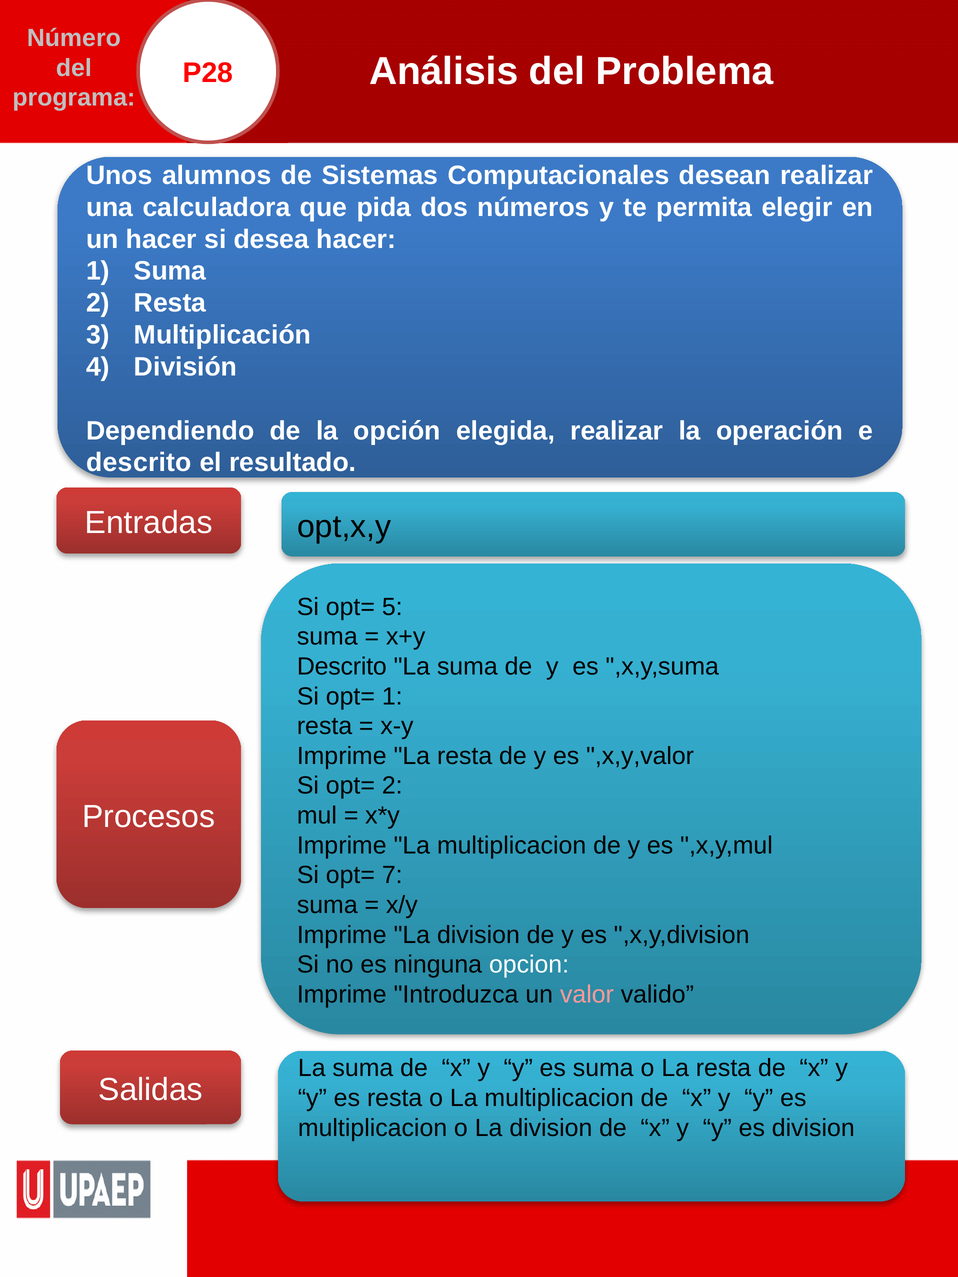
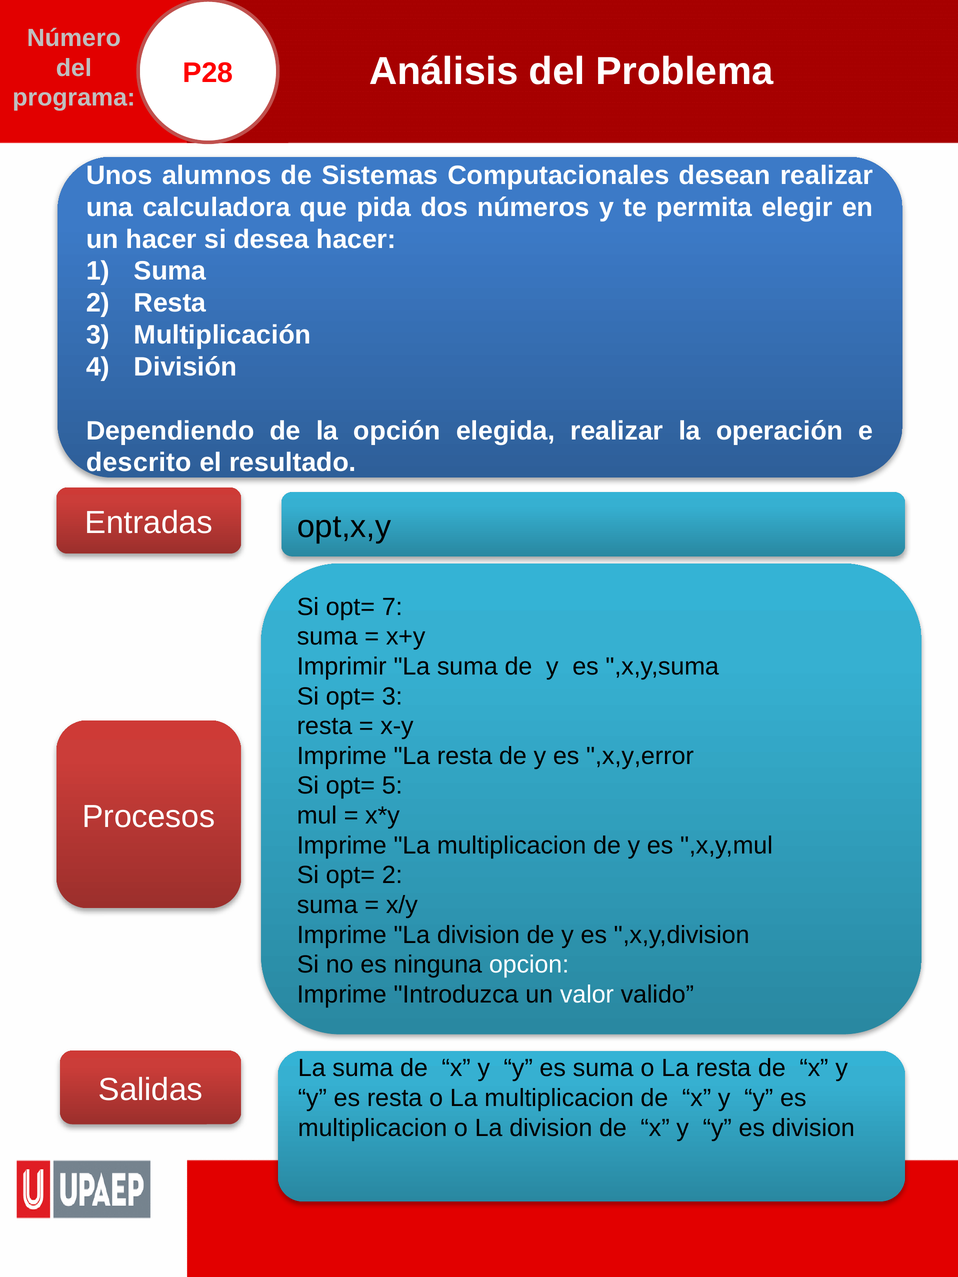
5: 5 -> 7
Descrito at (342, 667): Descrito -> Imprimir
opt= 1: 1 -> 3
,x,y,valor: ,x,y,valor -> ,x,y,error
opt= 2: 2 -> 5
opt= 7: 7 -> 2
valor colour: pink -> white
